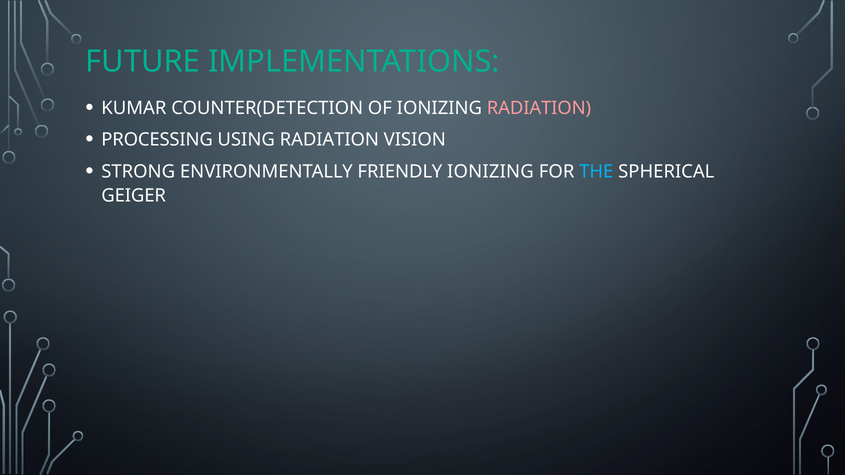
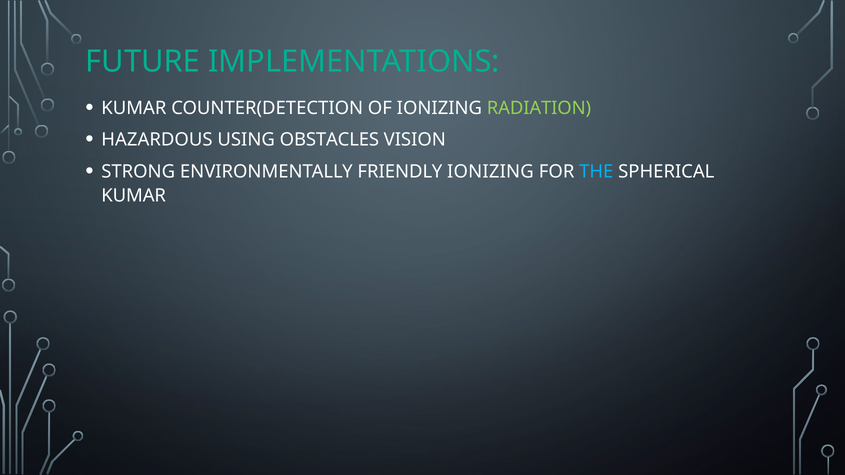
RADIATION at (539, 108) colour: pink -> light green
PROCESSING: PROCESSING -> HAZARDOUS
USING RADIATION: RADIATION -> OBSTACLES
GEIGER at (134, 196): GEIGER -> KUMAR
